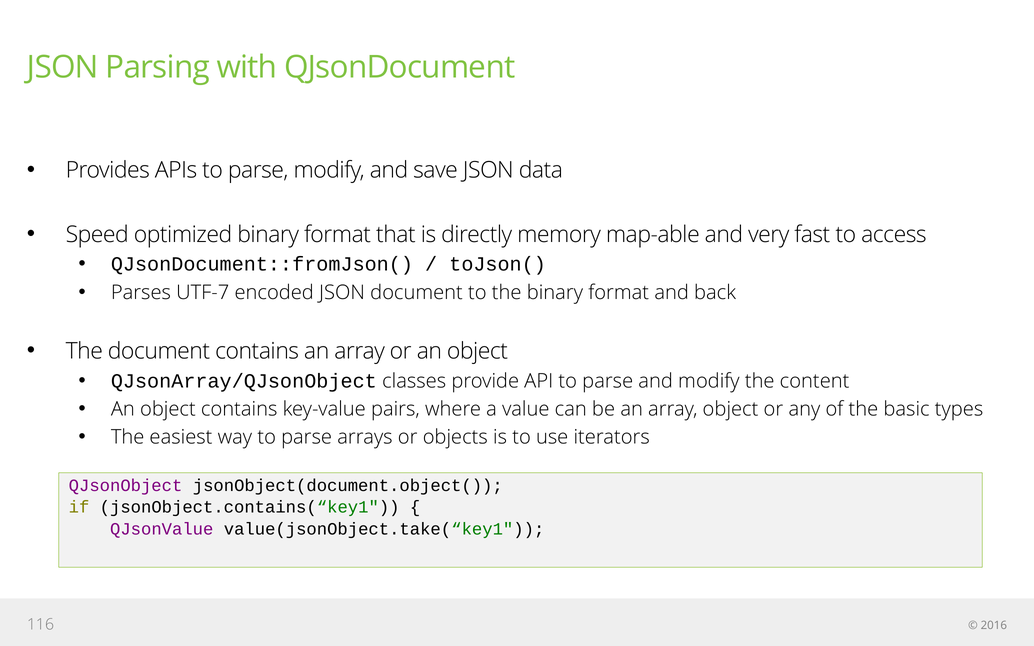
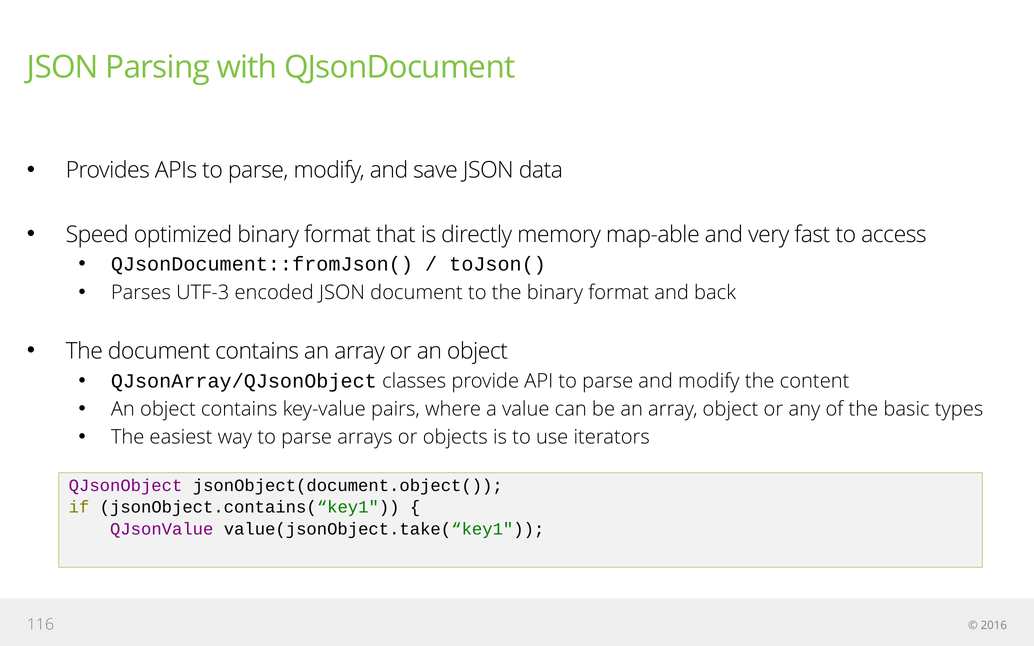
UTF-7: UTF-7 -> UTF-3
